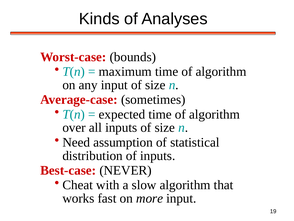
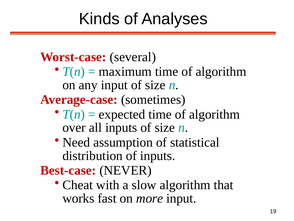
bounds: bounds -> several
